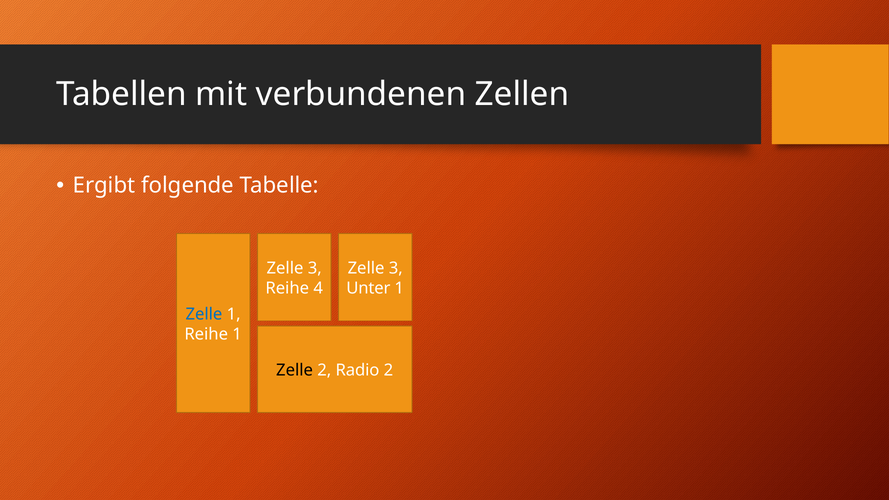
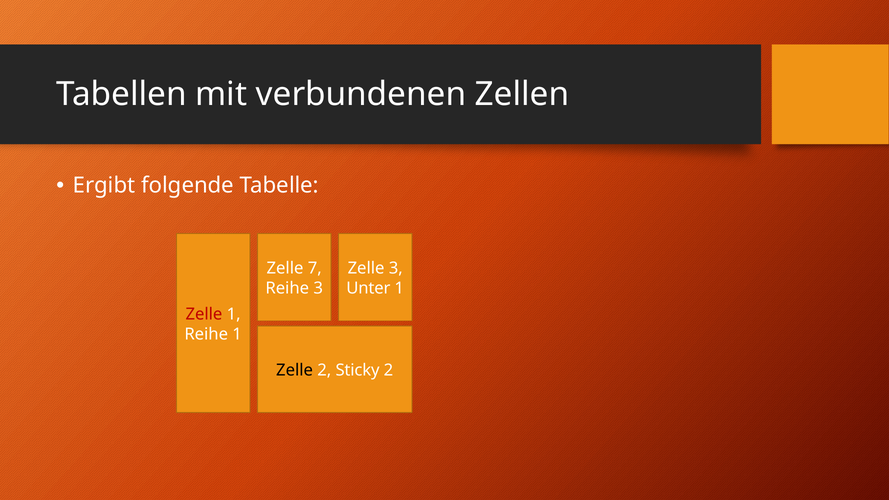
3 at (315, 268): 3 -> 7
Reihe 4: 4 -> 3
Zelle at (204, 314) colour: blue -> red
Radio: Radio -> Sticky
